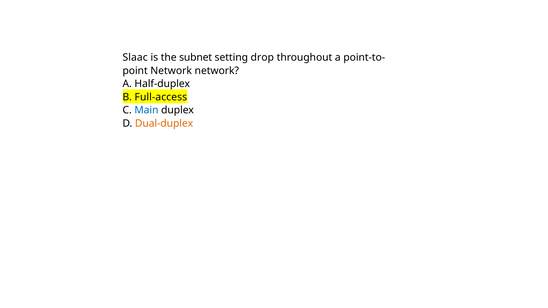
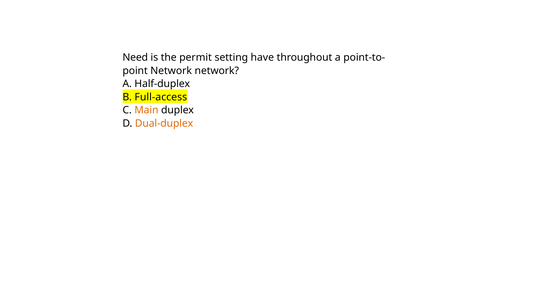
Slaac: Slaac -> Need
subnet: subnet -> permit
drop: drop -> have
Main colour: blue -> orange
